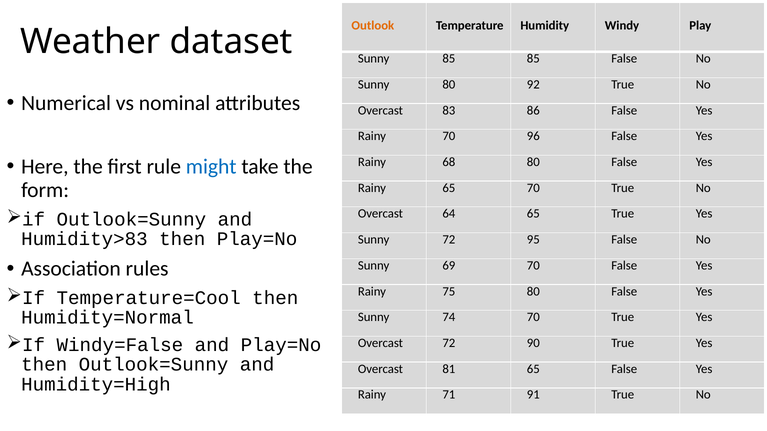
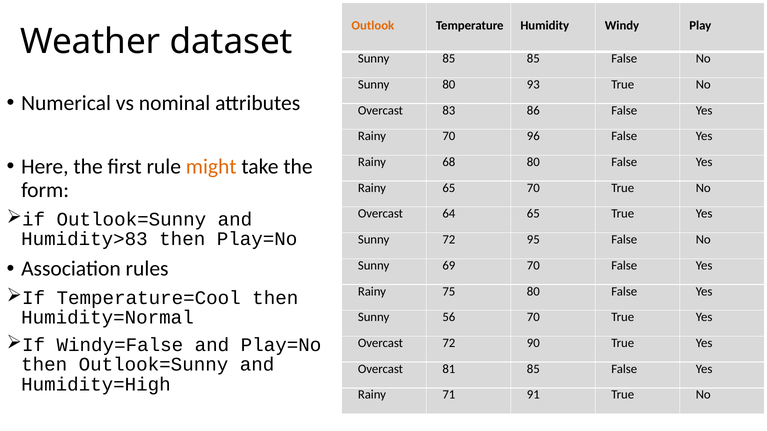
92: 92 -> 93
might colour: blue -> orange
74: 74 -> 56
81 65: 65 -> 85
